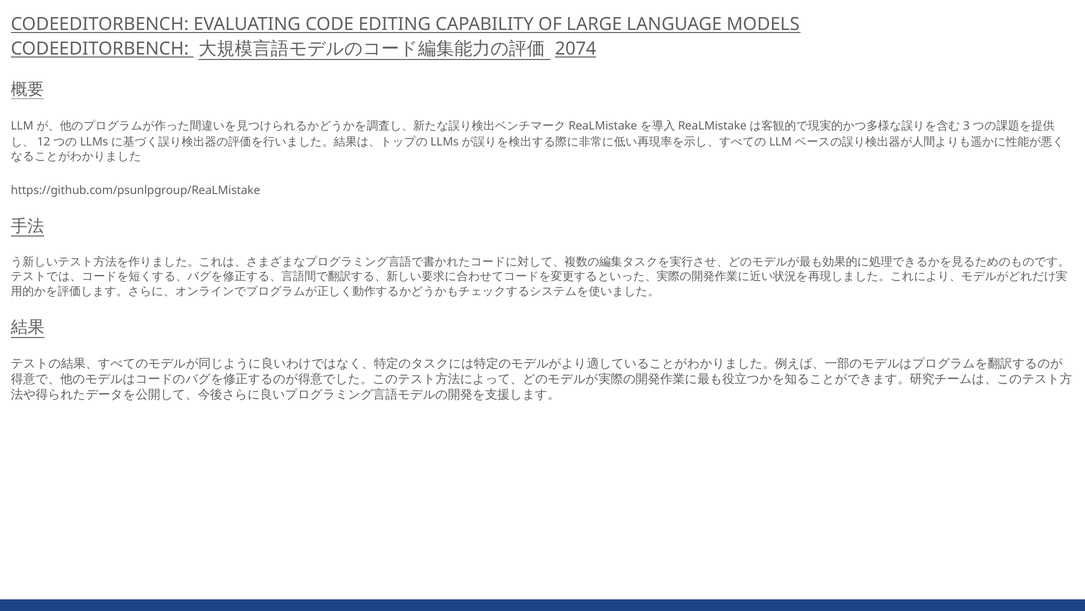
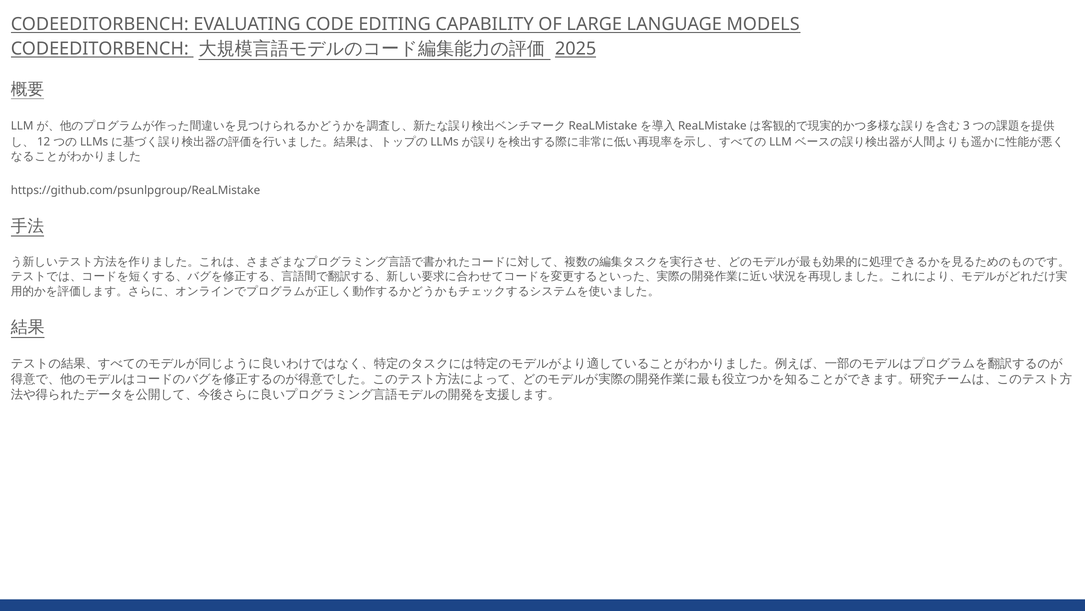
2074: 2074 -> 2025
